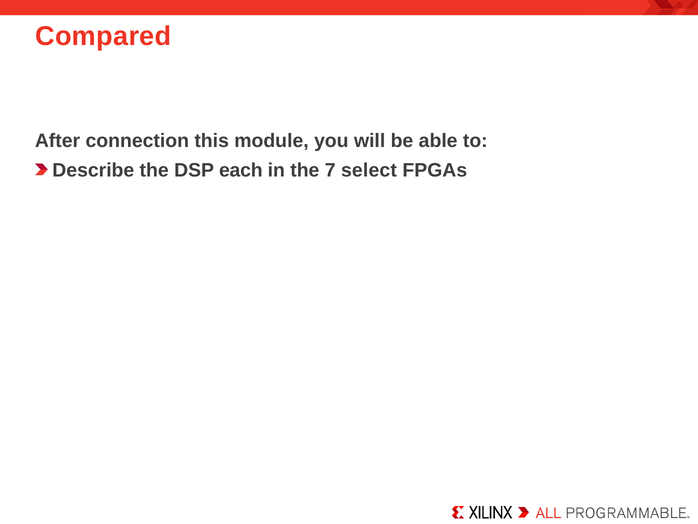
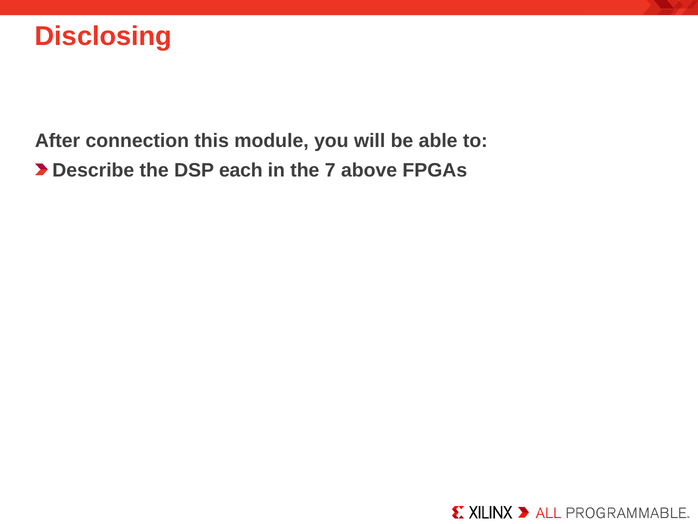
Compared: Compared -> Disclosing
select: select -> above
